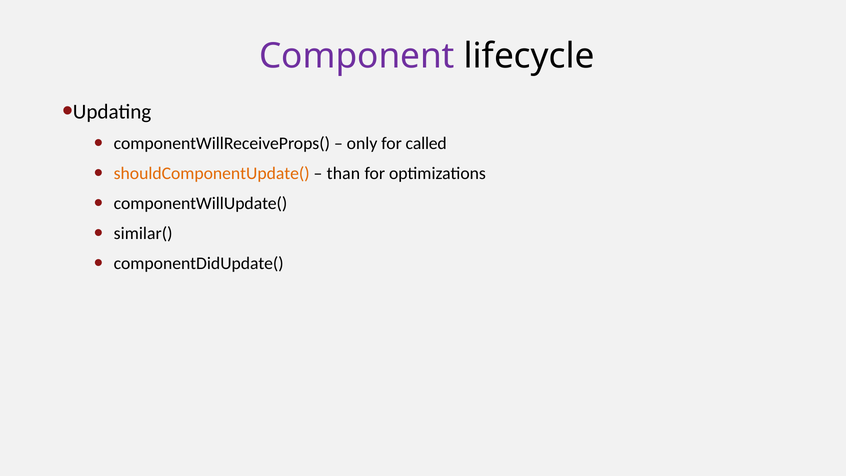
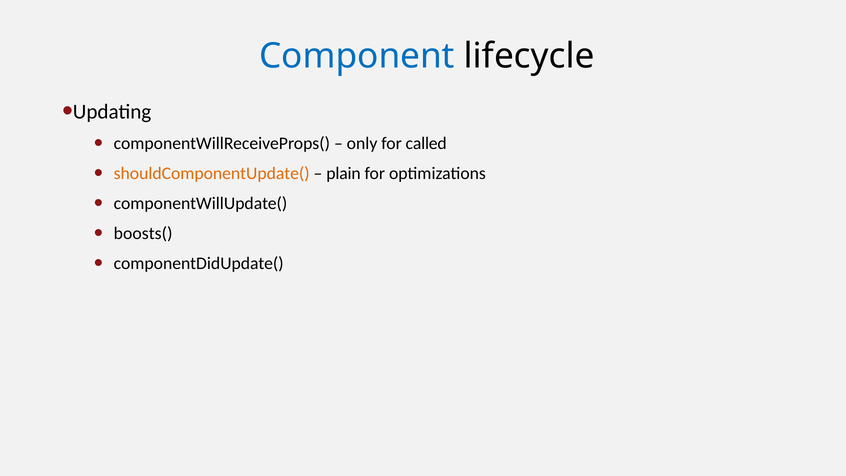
Component colour: purple -> blue
than: than -> plain
similar(: similar( -> boosts(
